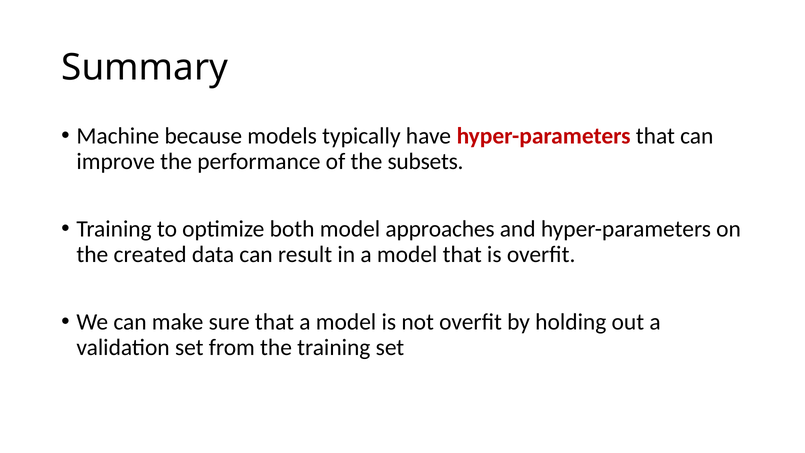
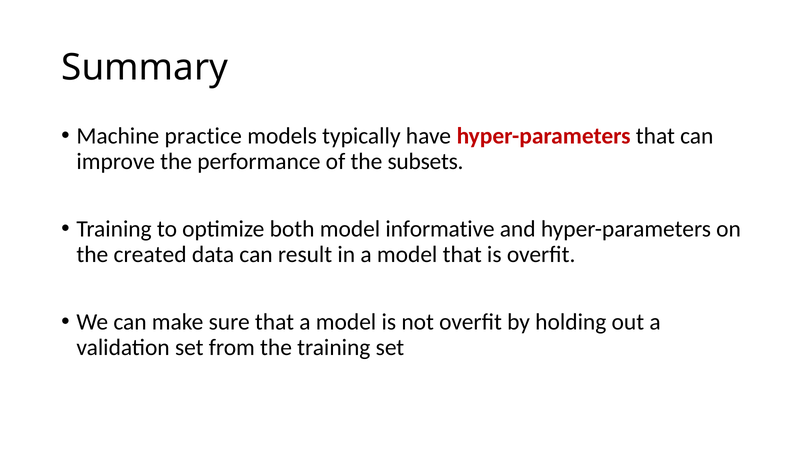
because: because -> practice
approaches: approaches -> informative
